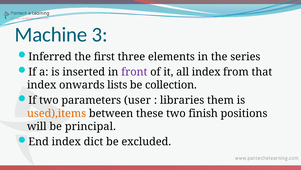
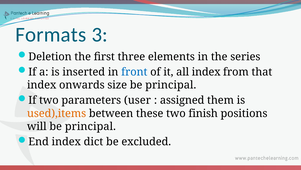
Machine: Machine -> Formats
Inferred: Inferred -> Deletion
front colour: purple -> blue
lists: lists -> size
collection at (171, 85): collection -> principal
libraries: libraries -> assigned
